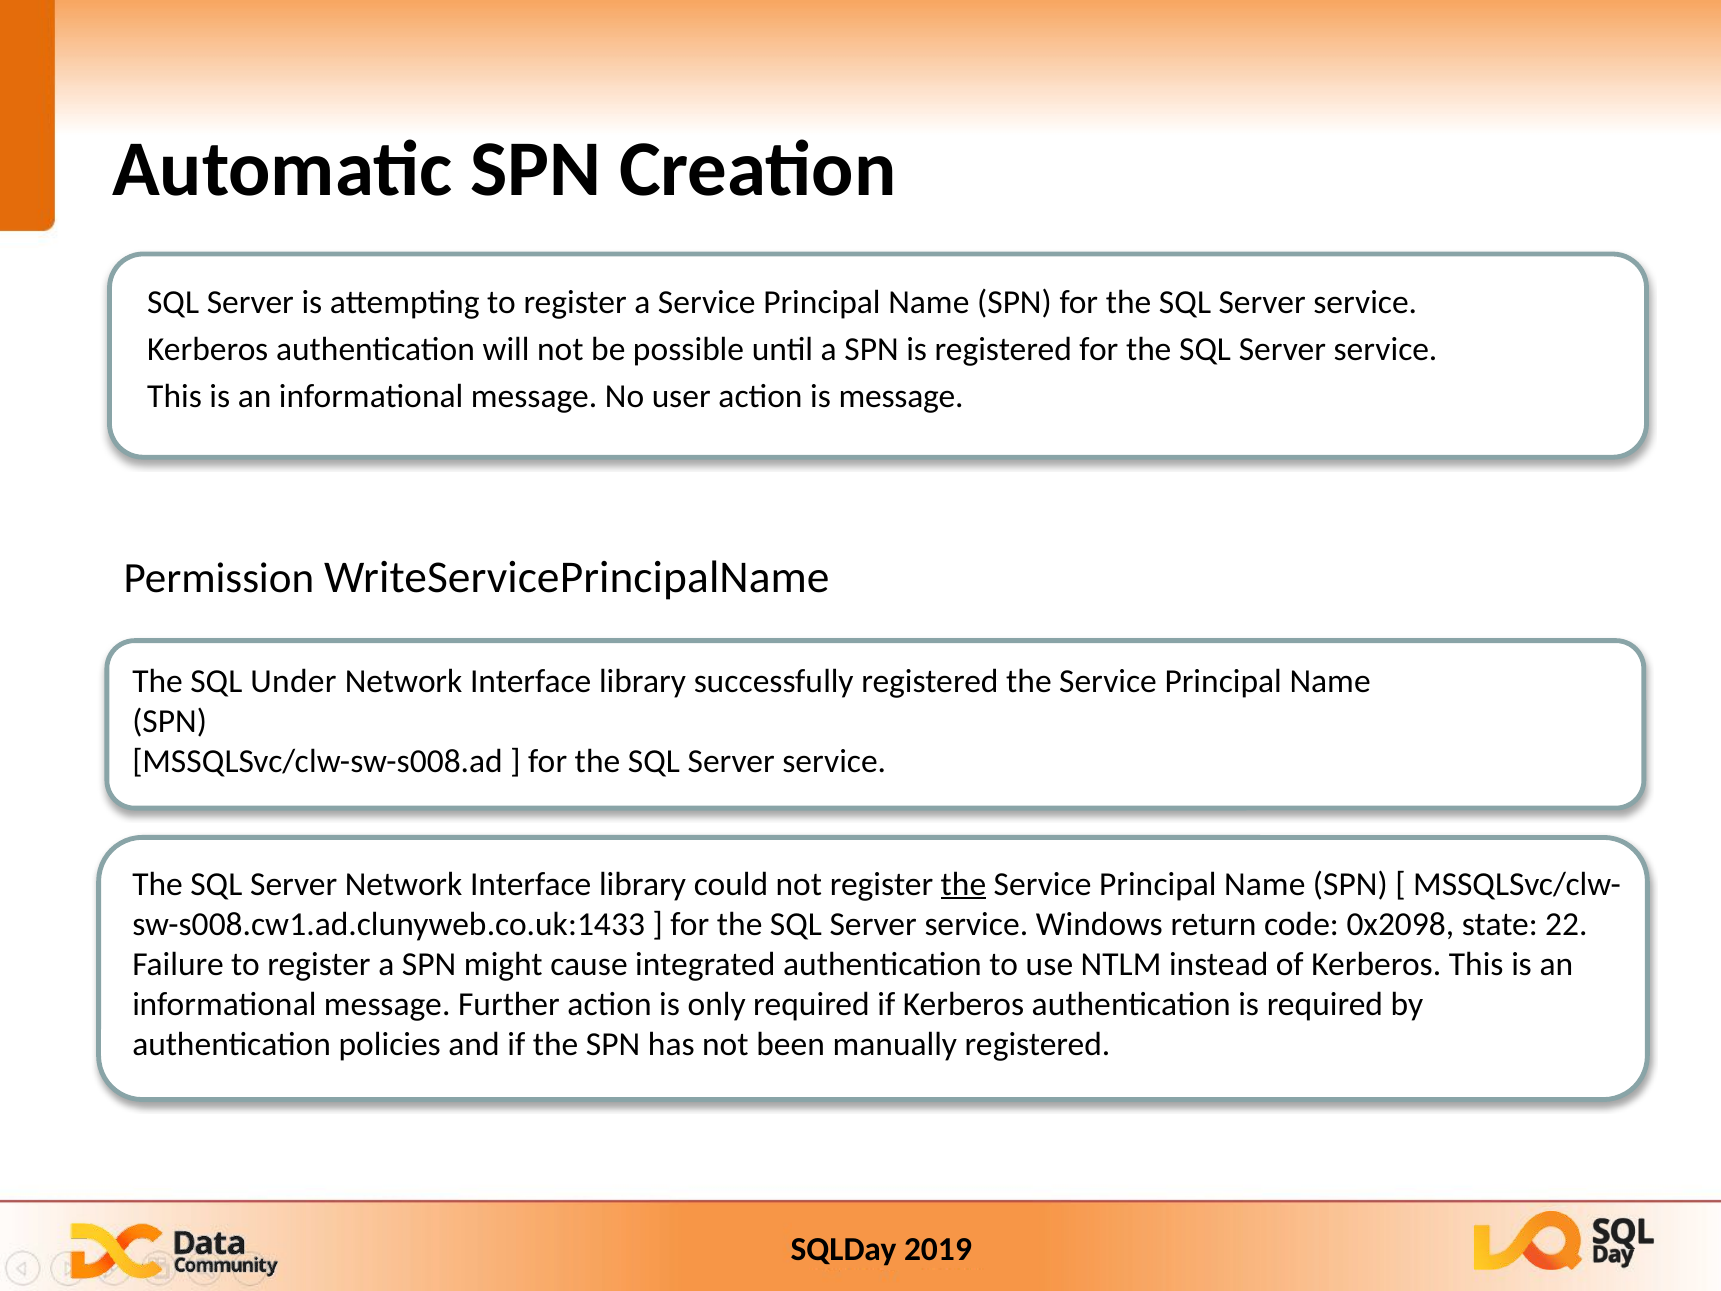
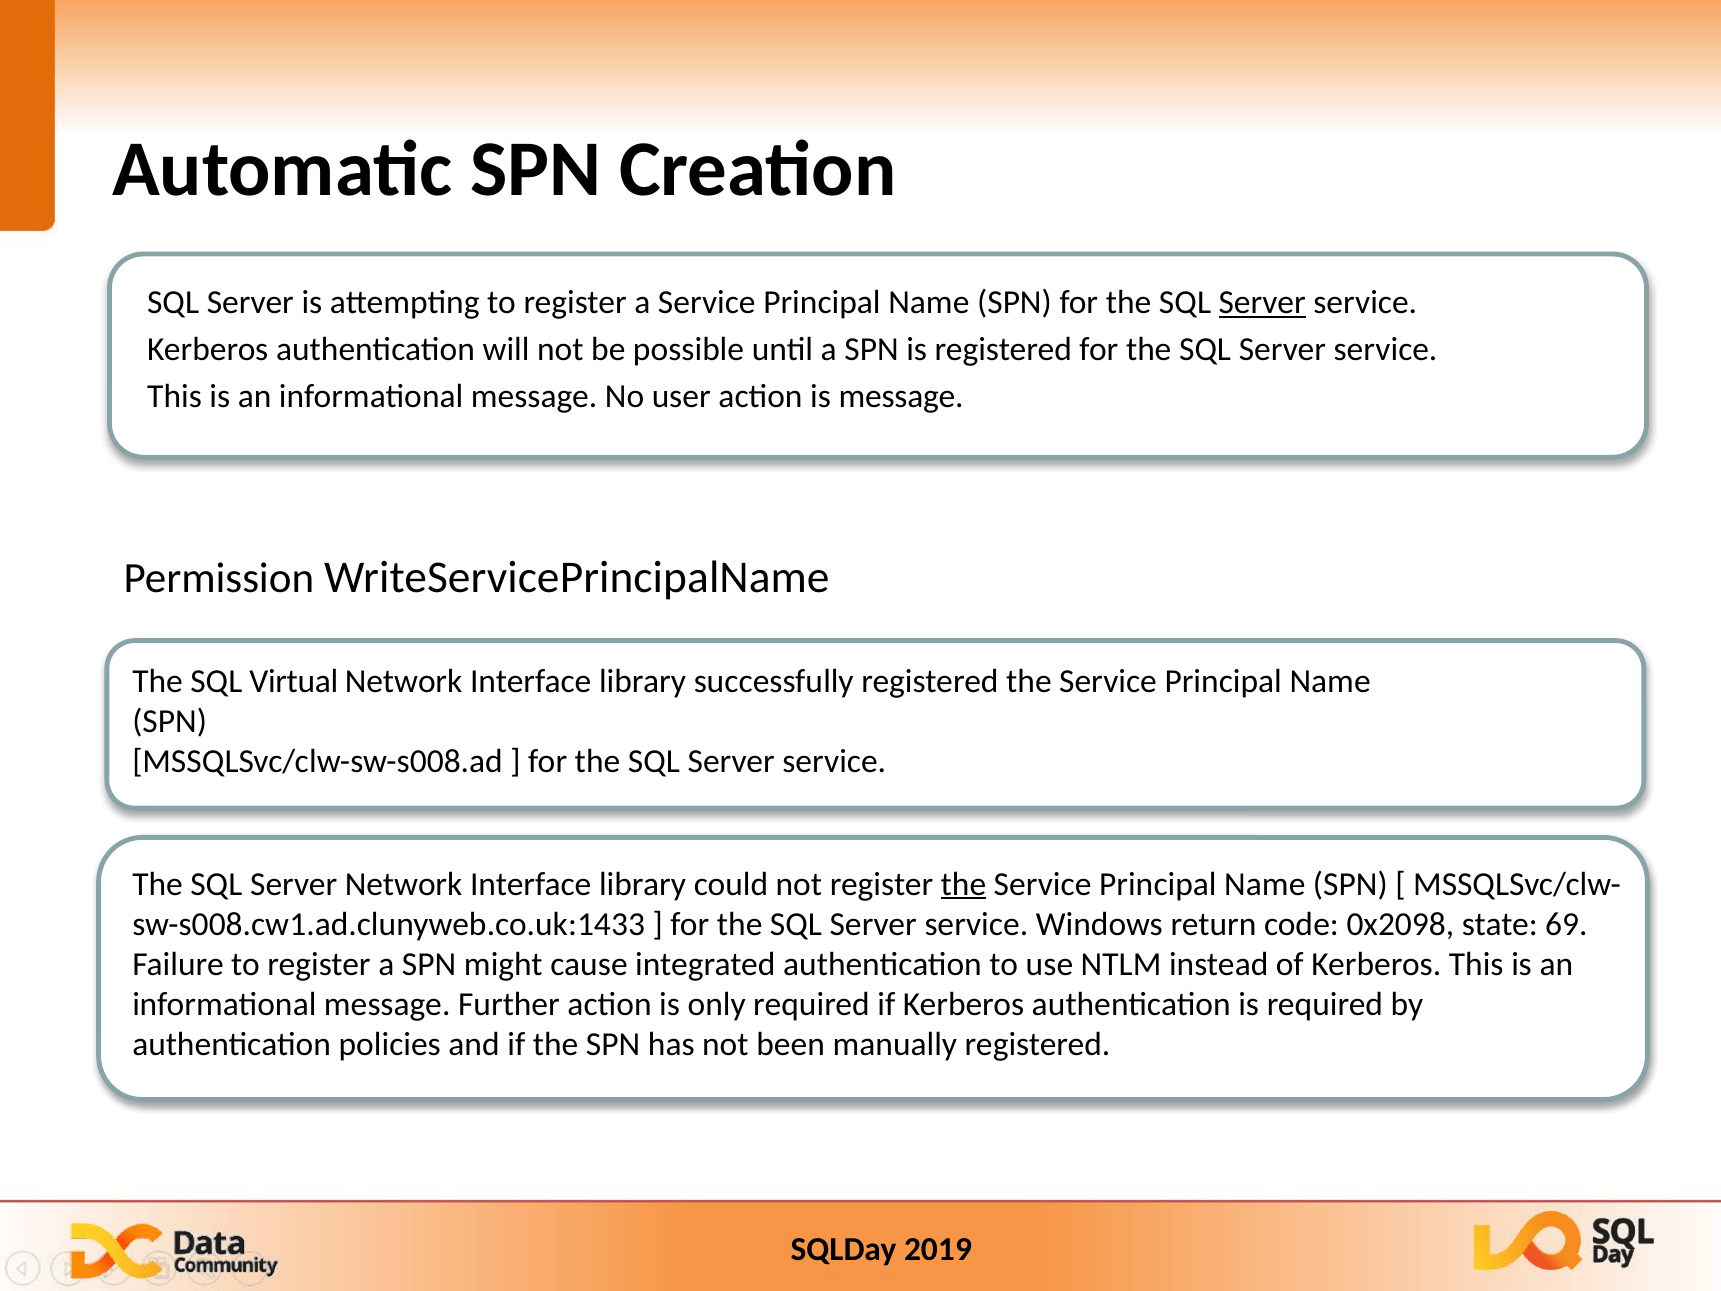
Server at (1262, 303) underline: none -> present
Under: Under -> Virtual
22: 22 -> 69
